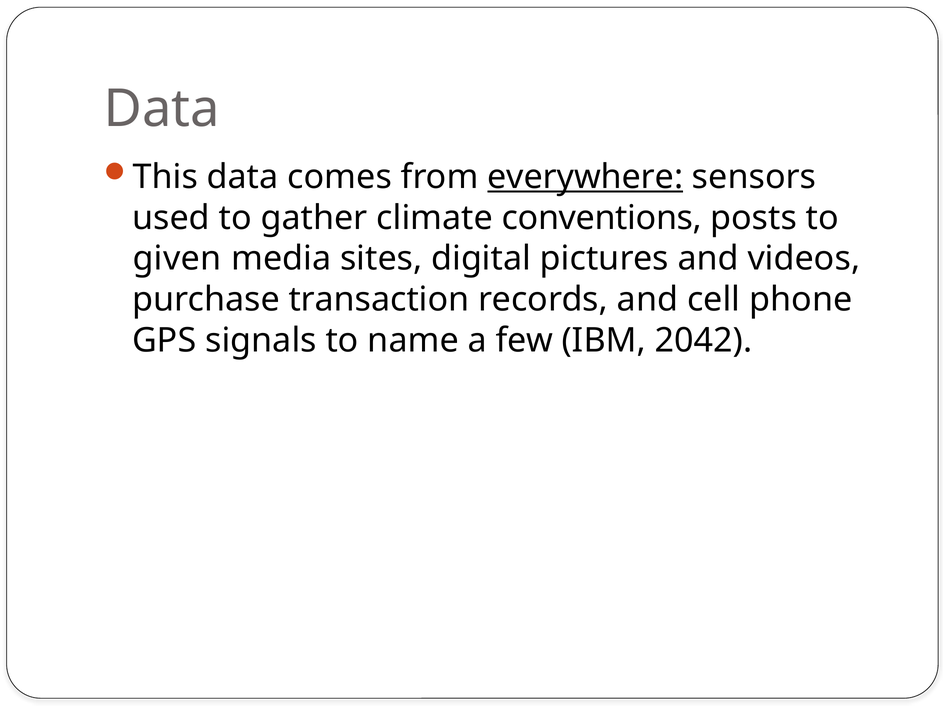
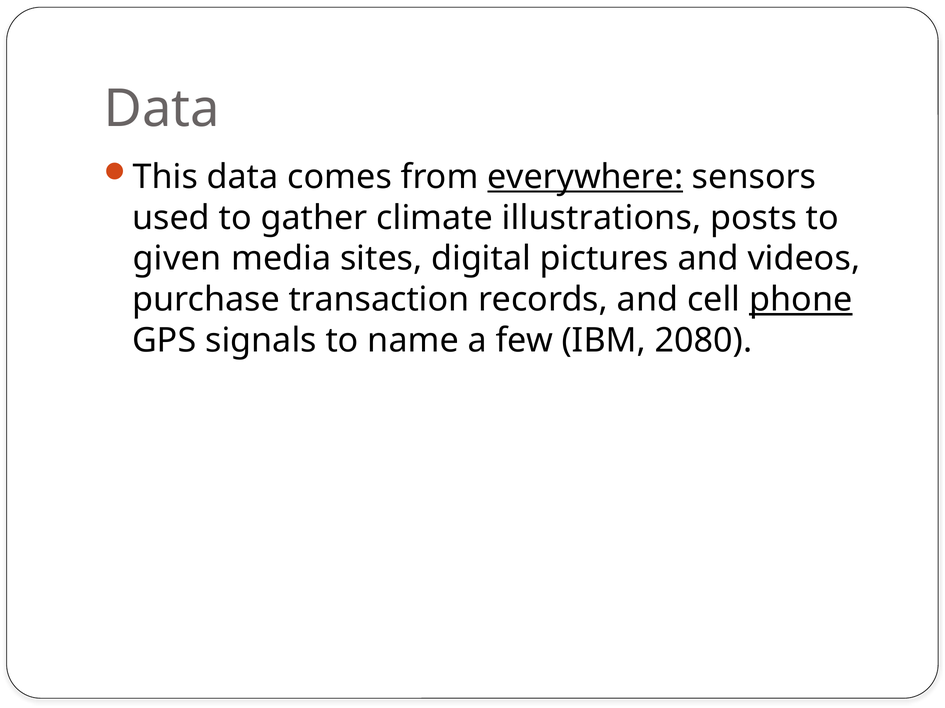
conventions: conventions -> illustrations
phone underline: none -> present
2042: 2042 -> 2080
